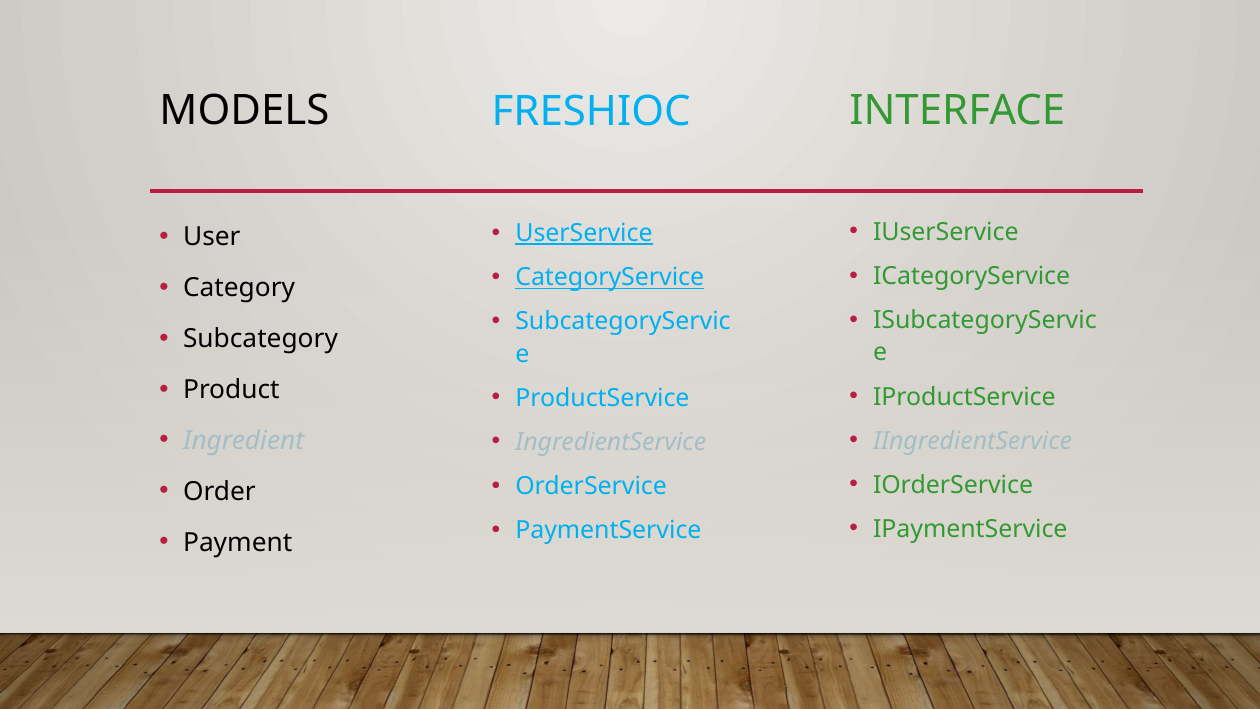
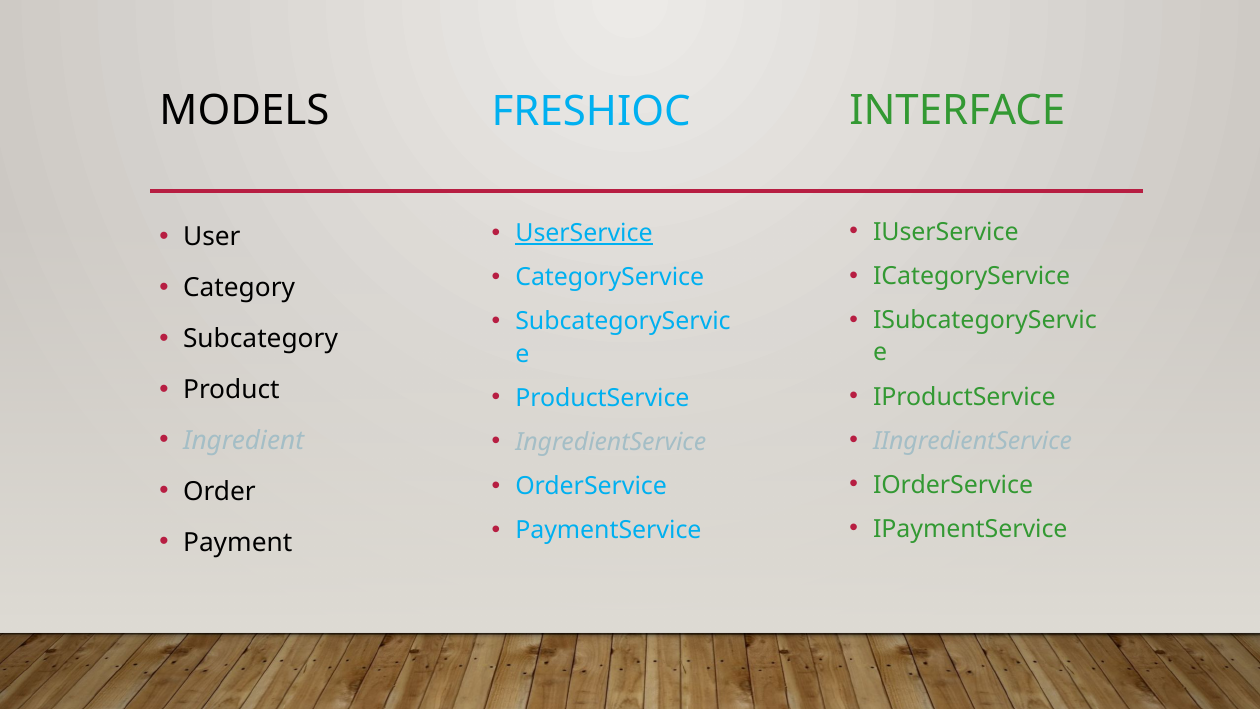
CategoryService underline: present -> none
